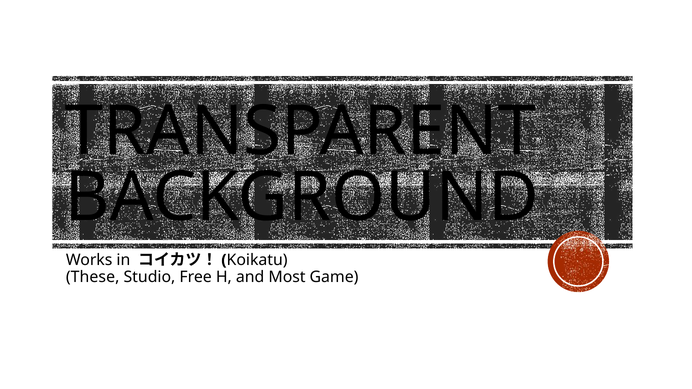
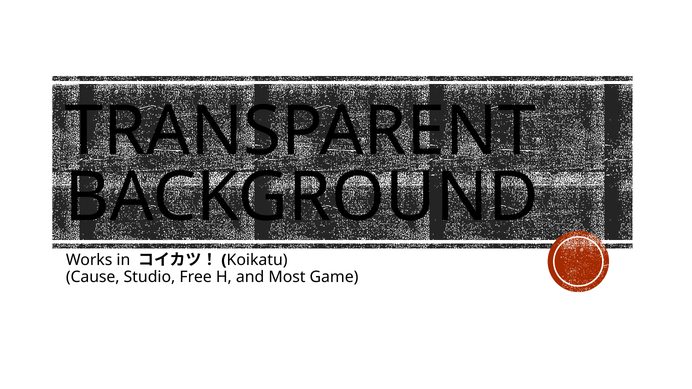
These: These -> Cause
